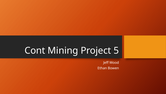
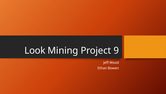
Cont: Cont -> Look
5: 5 -> 9
